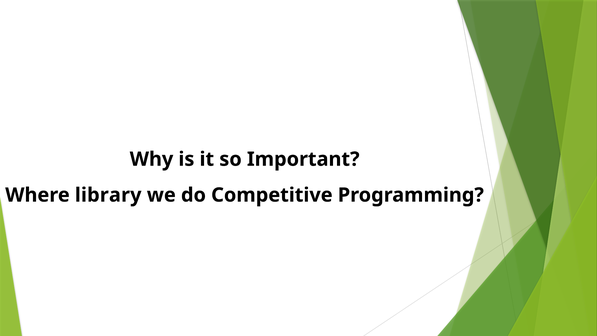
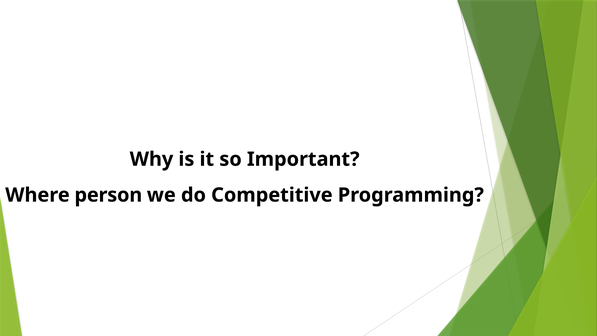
library: library -> person
